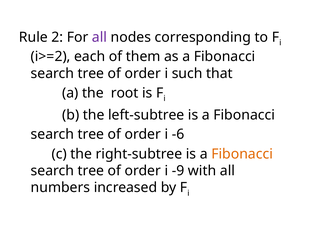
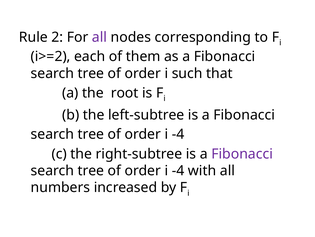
-6 at (178, 134): -6 -> -4
Fibonacci at (242, 153) colour: orange -> purple
-9 at (178, 170): -9 -> -4
